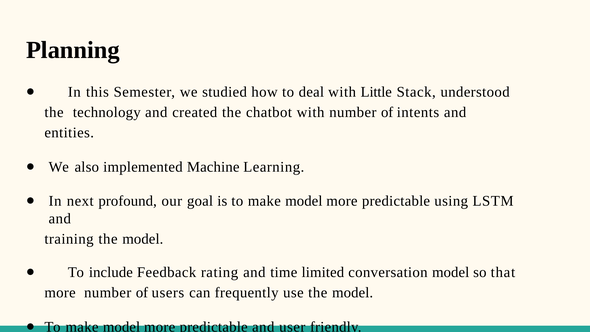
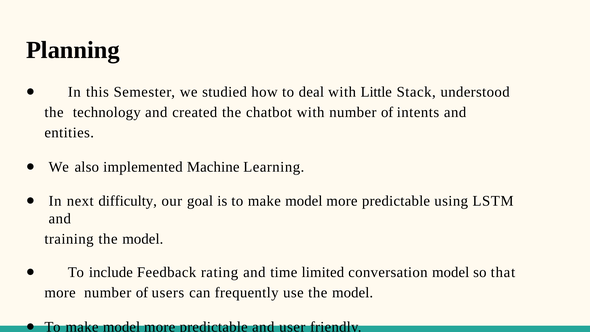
profound: profound -> difficulty
